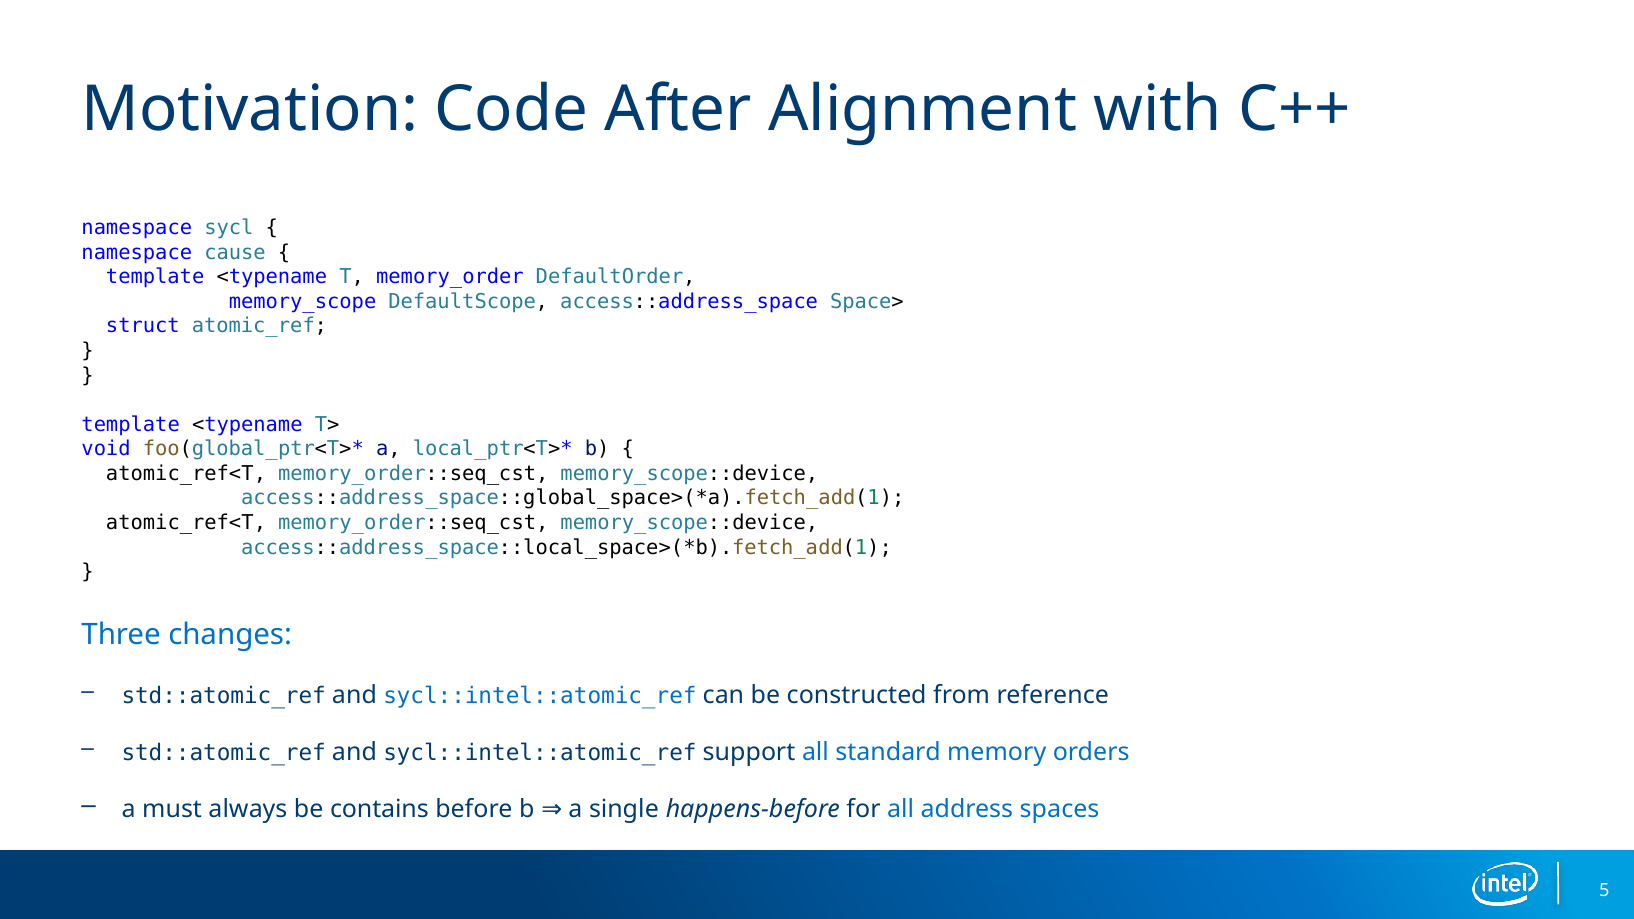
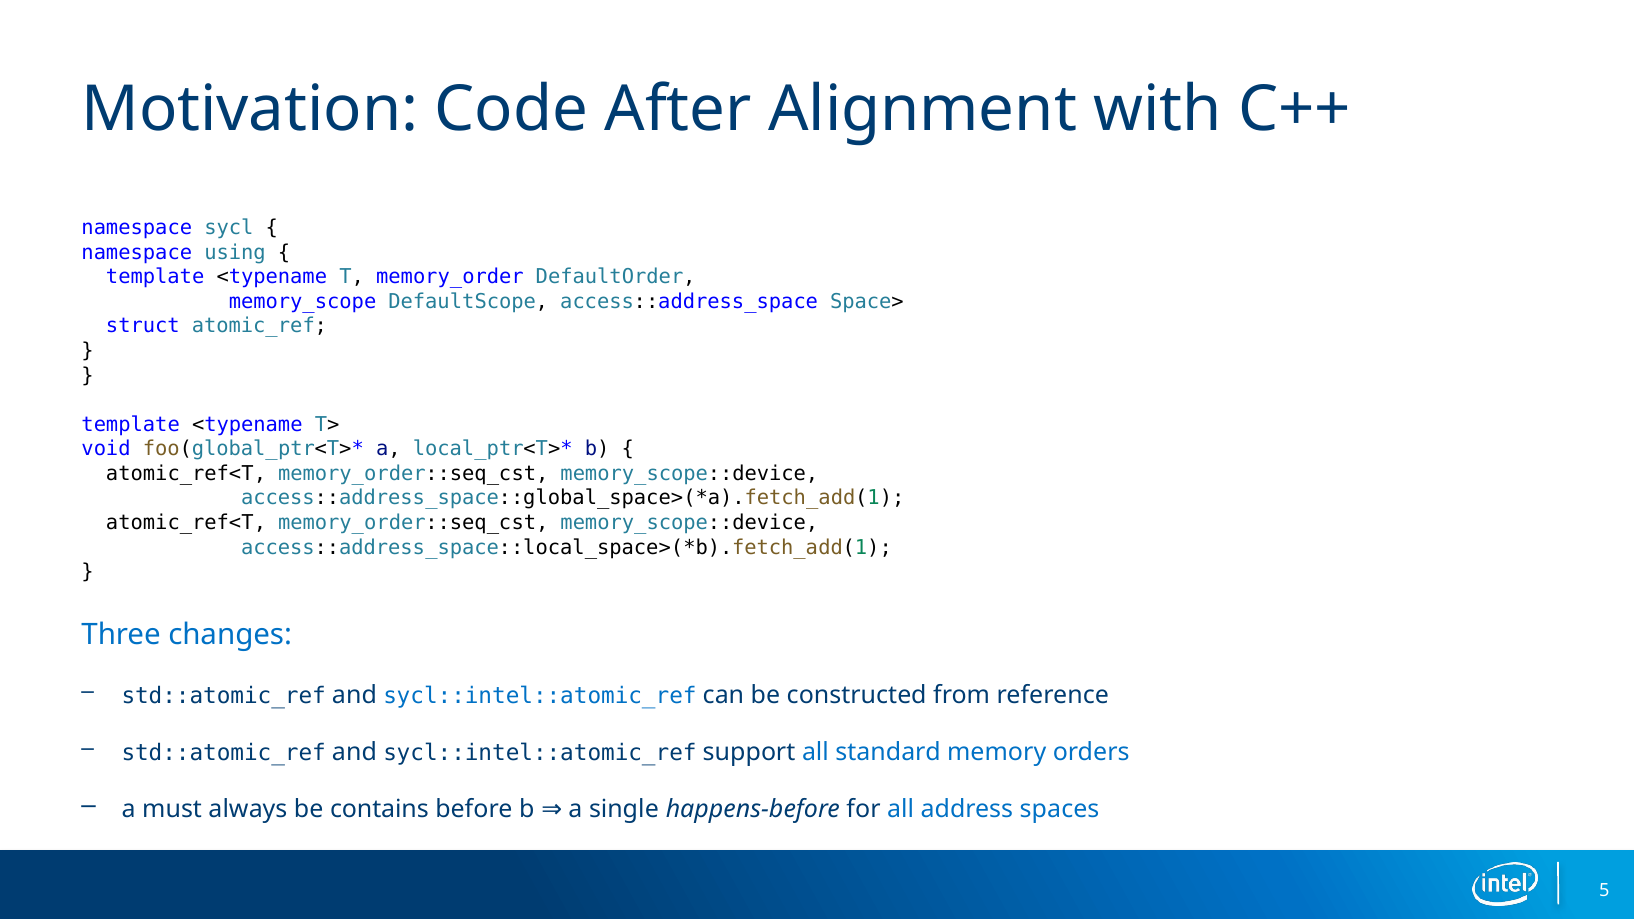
cause: cause -> using
